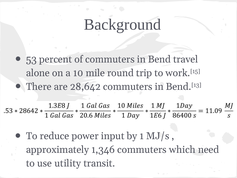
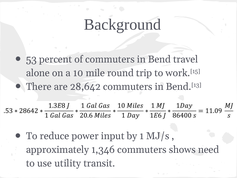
which: which -> shows
